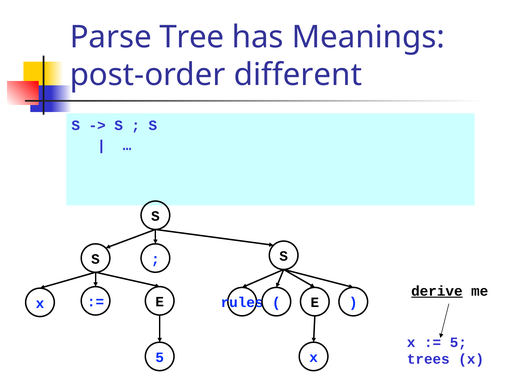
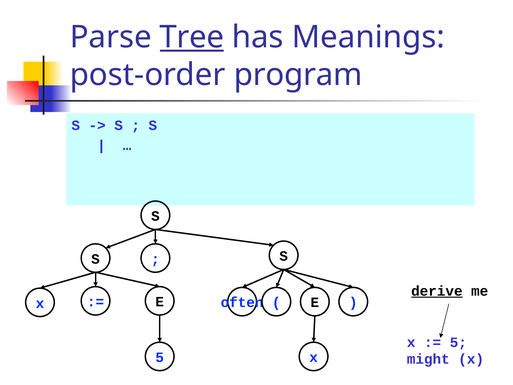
Tree underline: none -> present
different: different -> program
rules: rules -> often
trees: trees -> might
